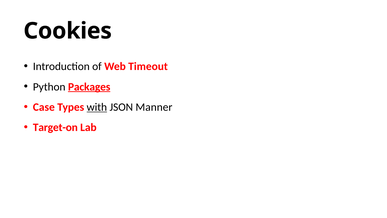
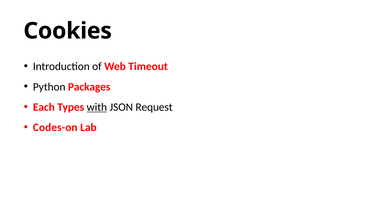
Packages underline: present -> none
Case: Case -> Each
Manner: Manner -> Request
Target-on: Target-on -> Codes-on
